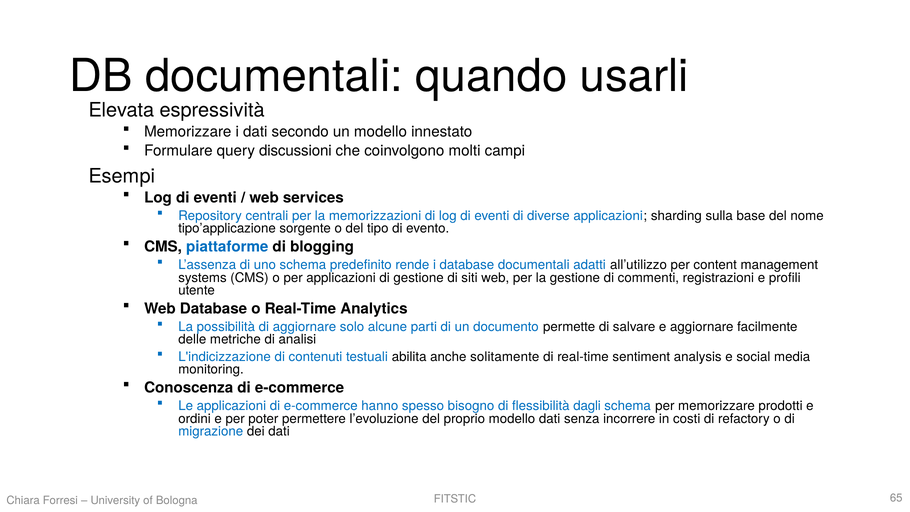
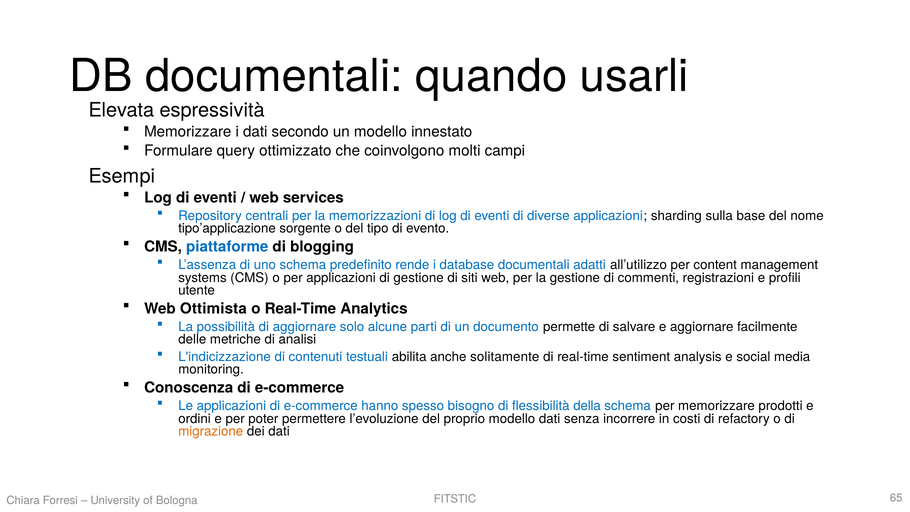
discussioni: discussioni -> ottimizzato
Web Database: Database -> Ottimista
dagli: dagli -> della
migrazione colour: blue -> orange
